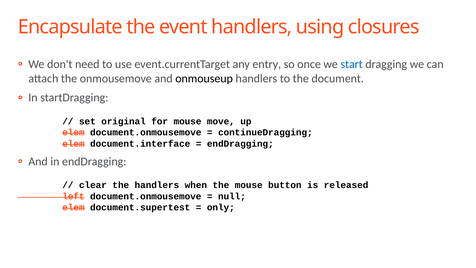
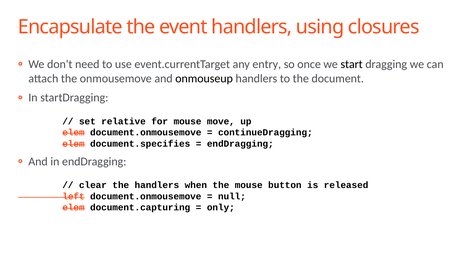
start colour: blue -> black
original: original -> relative
document.interface: document.interface -> document.specifies
document.supertest: document.supertest -> document.capturing
